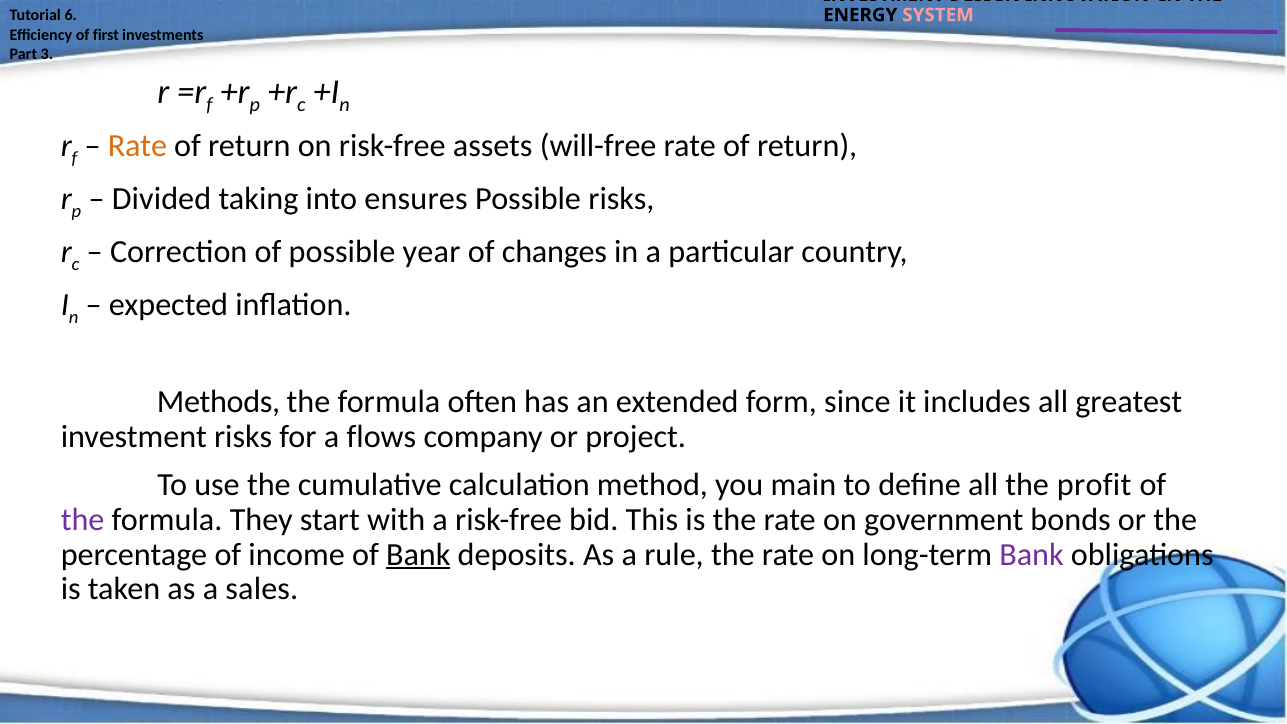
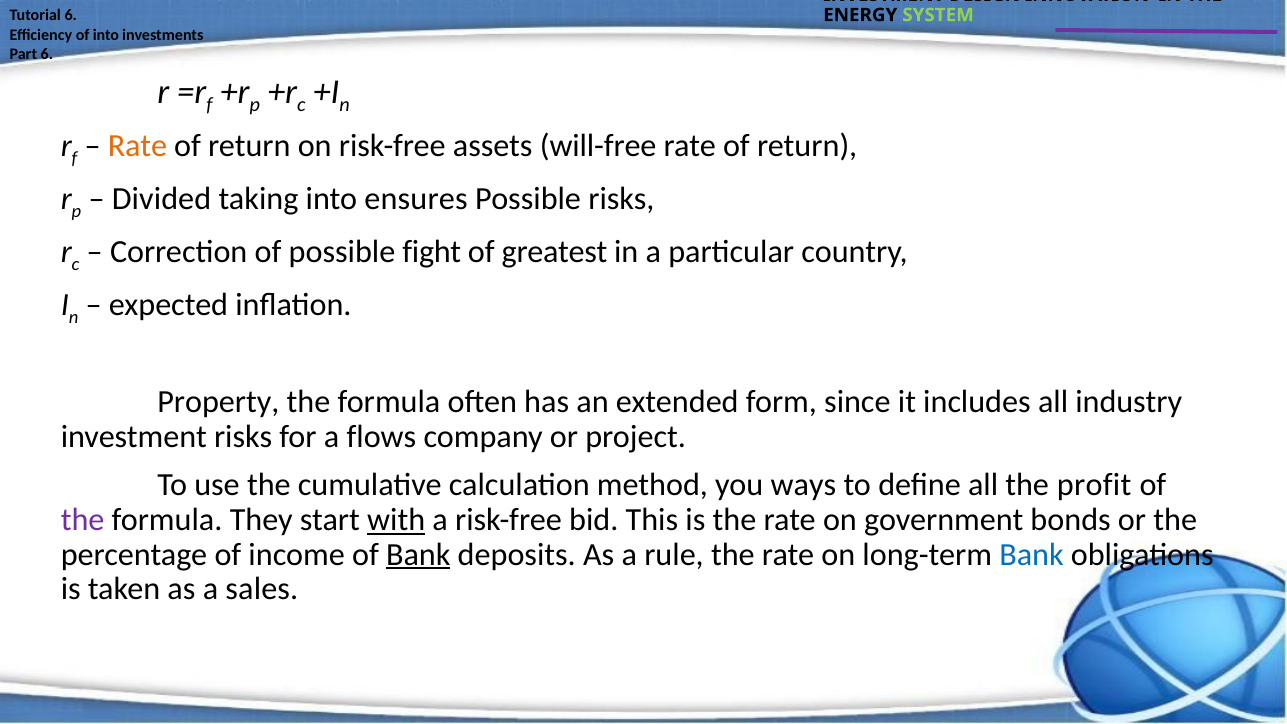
SYSTEM colour: pink -> light green
of first: first -> into
Part 3: 3 -> 6
year: year -> fight
changes: changes -> greatest
Methods: Methods -> Property
greatest: greatest -> industry
main: main -> ways
with underline: none -> present
Bank at (1032, 555) colour: purple -> blue
